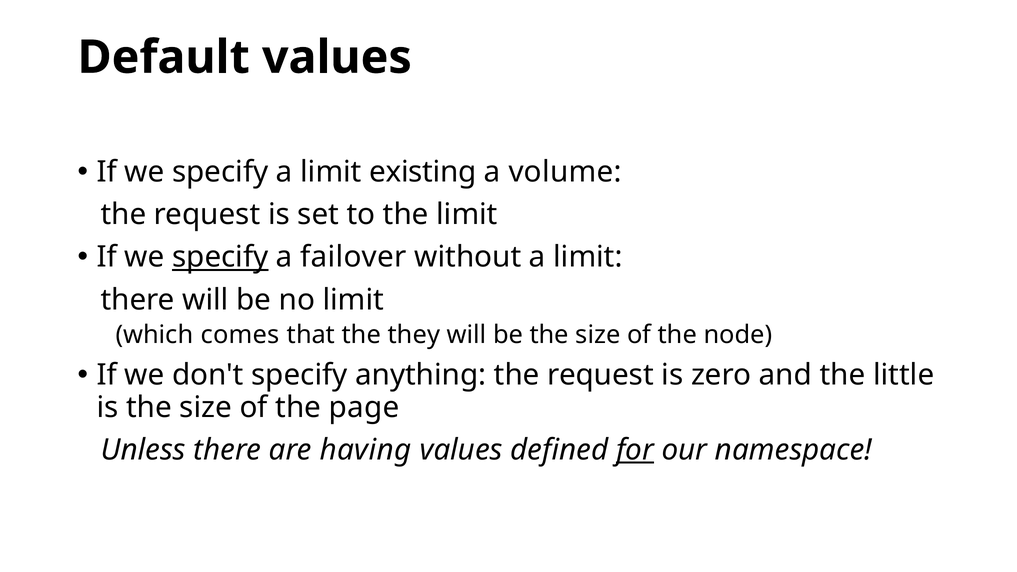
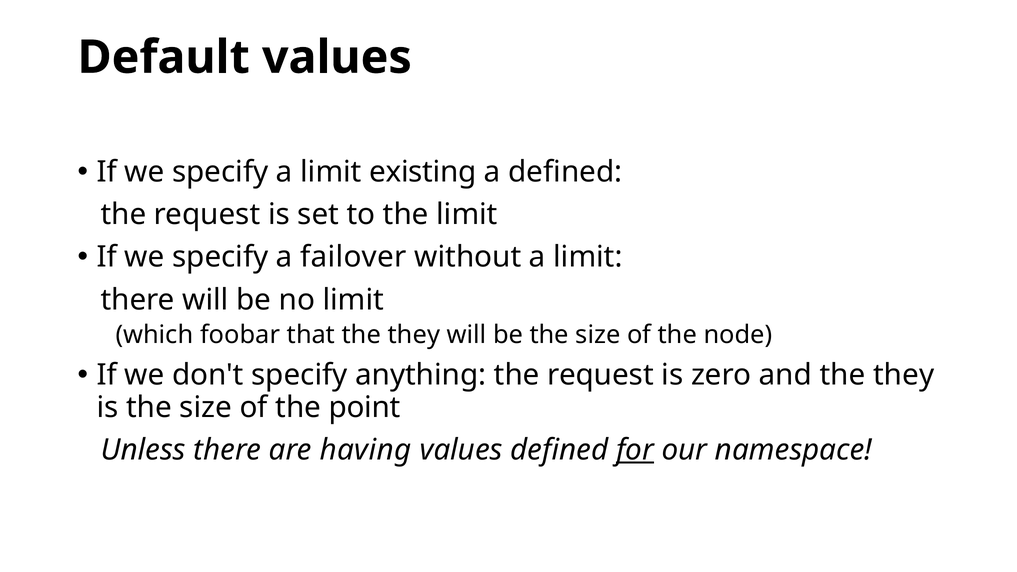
a volume: volume -> defined
specify at (220, 257) underline: present -> none
comes: comes -> foobar
and the little: little -> they
page: page -> point
